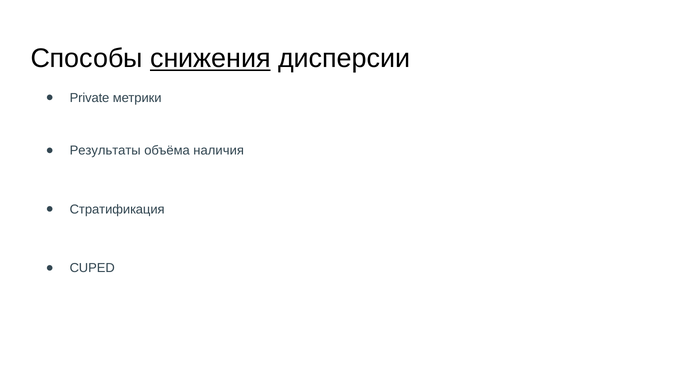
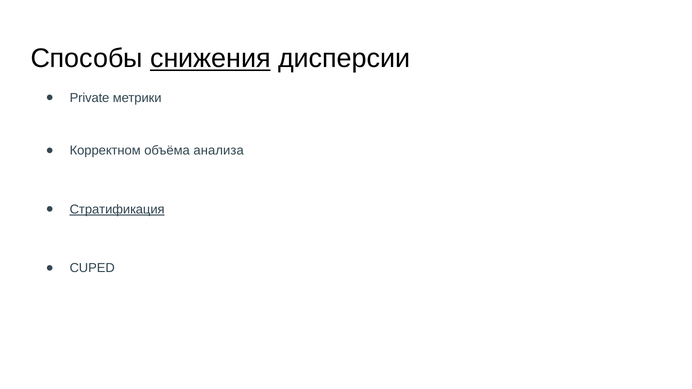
Результаты: Результаты -> Корректном
наличия: наличия -> анализа
Стратификация underline: none -> present
